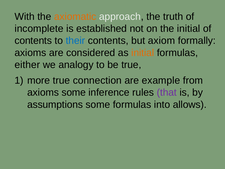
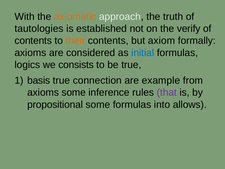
incomplete: incomplete -> tautologies
the initial: initial -> verify
their colour: blue -> orange
initial at (143, 53) colour: orange -> blue
either: either -> logics
analogy: analogy -> consists
more: more -> basis
assumptions: assumptions -> propositional
